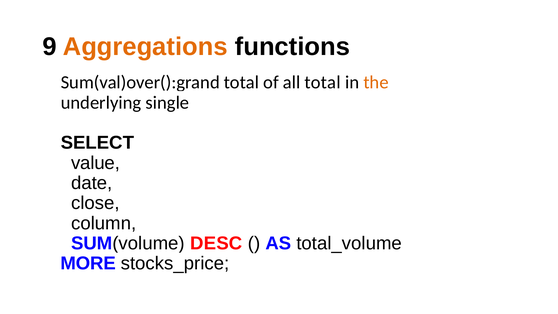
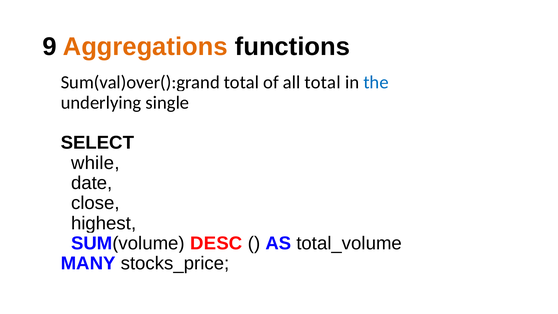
the colour: orange -> blue
value: value -> while
column: column -> highest
MORE: MORE -> MANY
